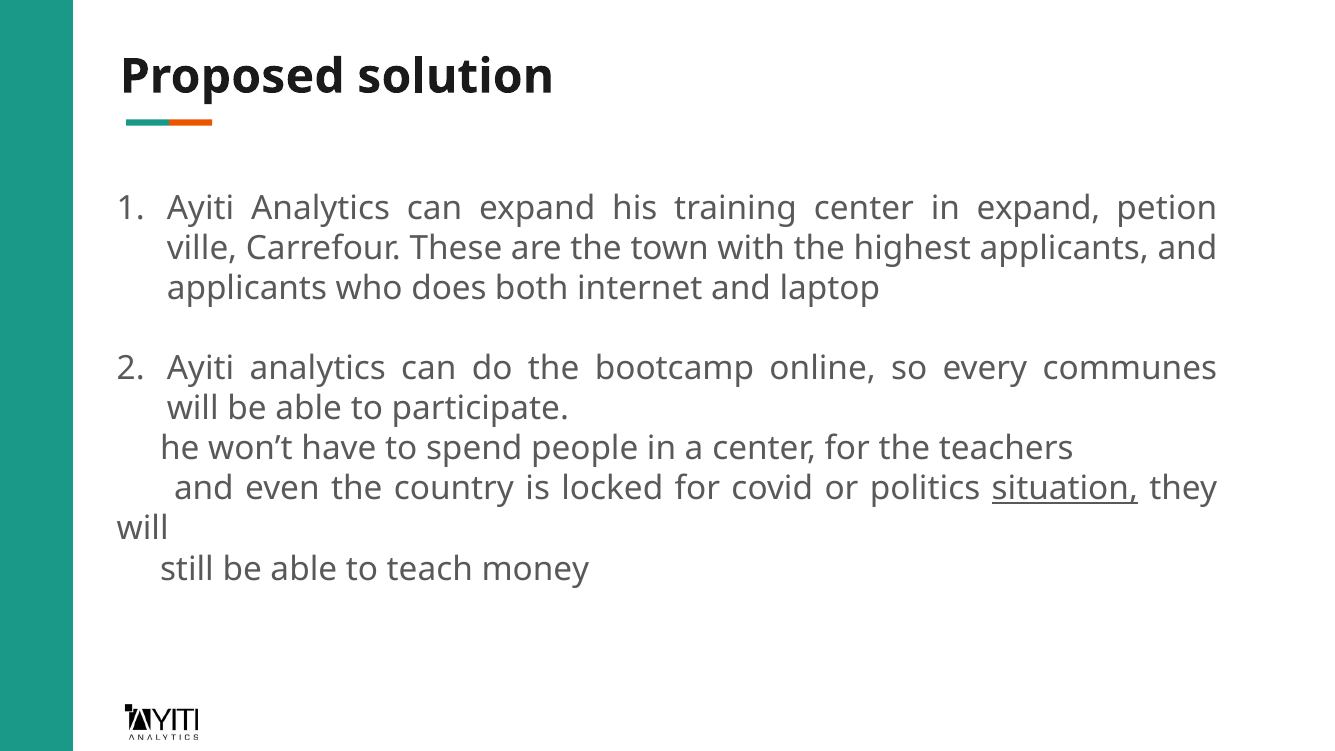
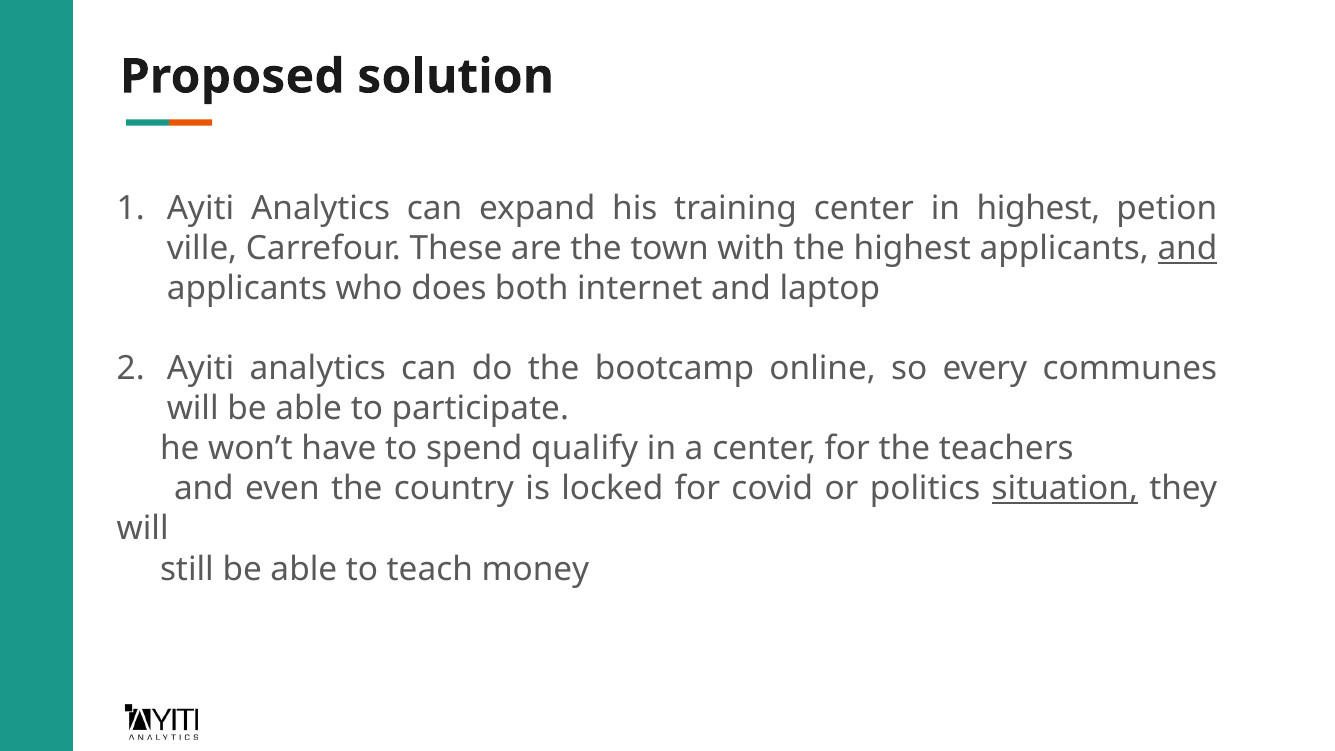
in expand: expand -> highest
and at (1187, 249) underline: none -> present
people: people -> qualify
